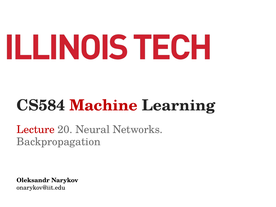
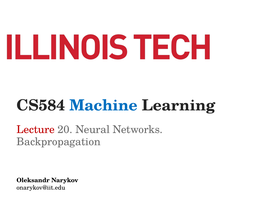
Machine colour: red -> blue
